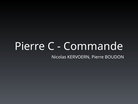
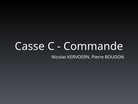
Pierre at (30, 46): Pierre -> Casse
